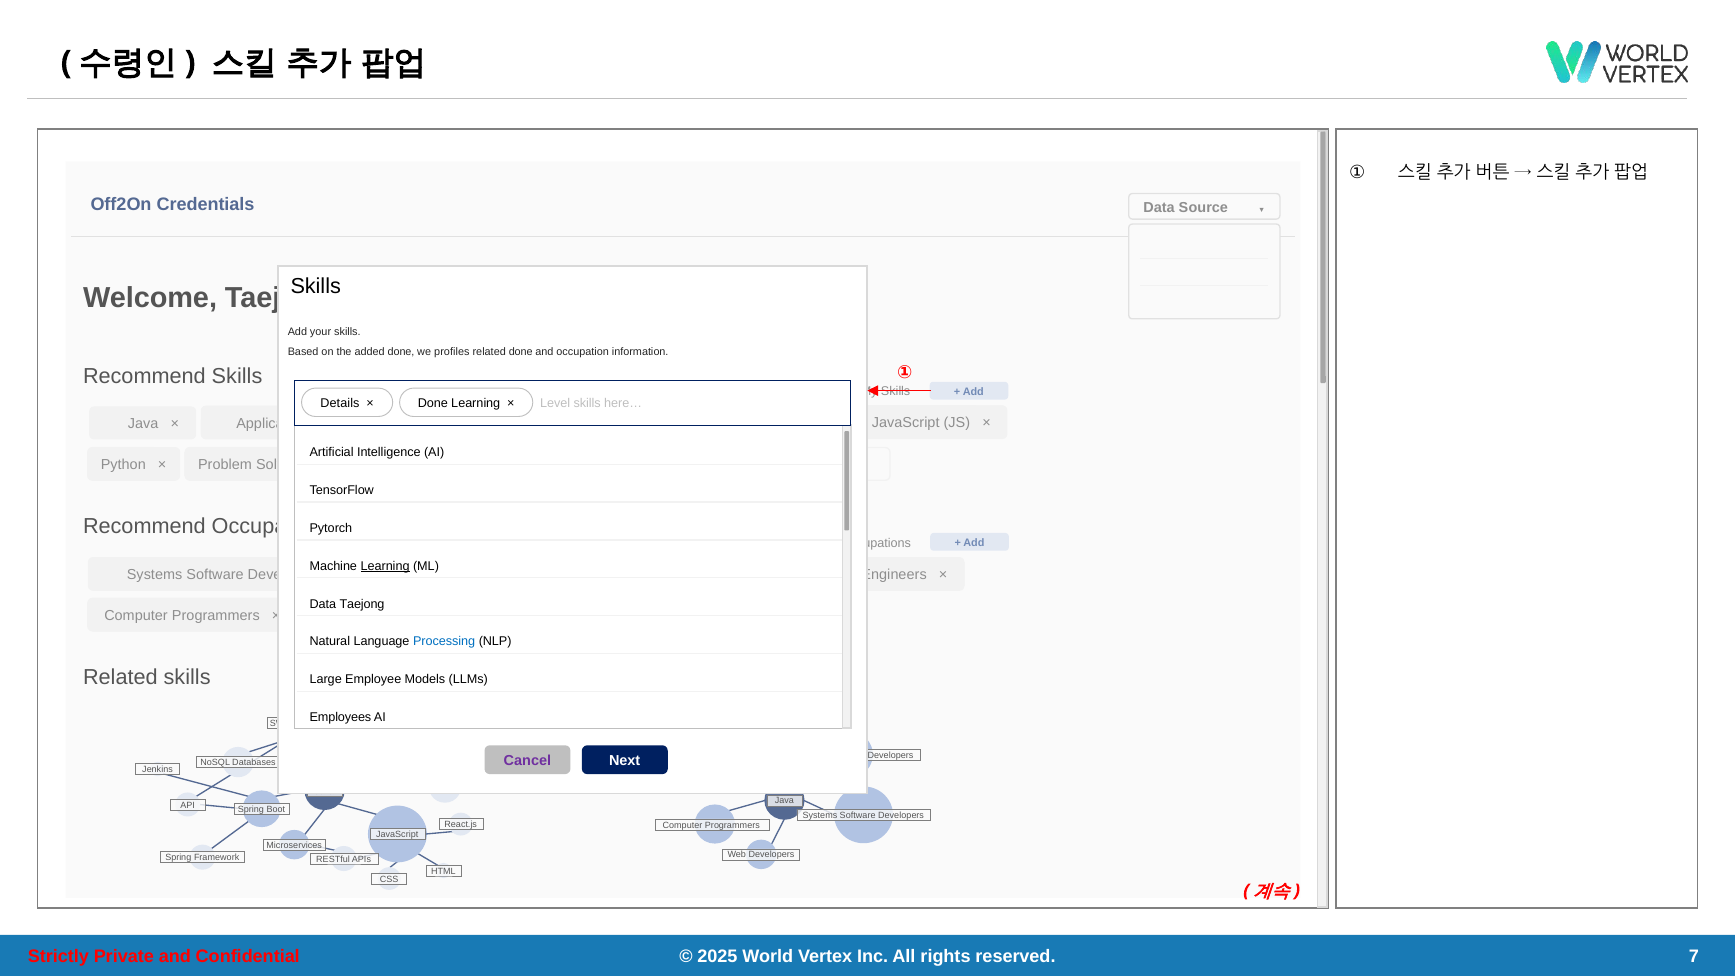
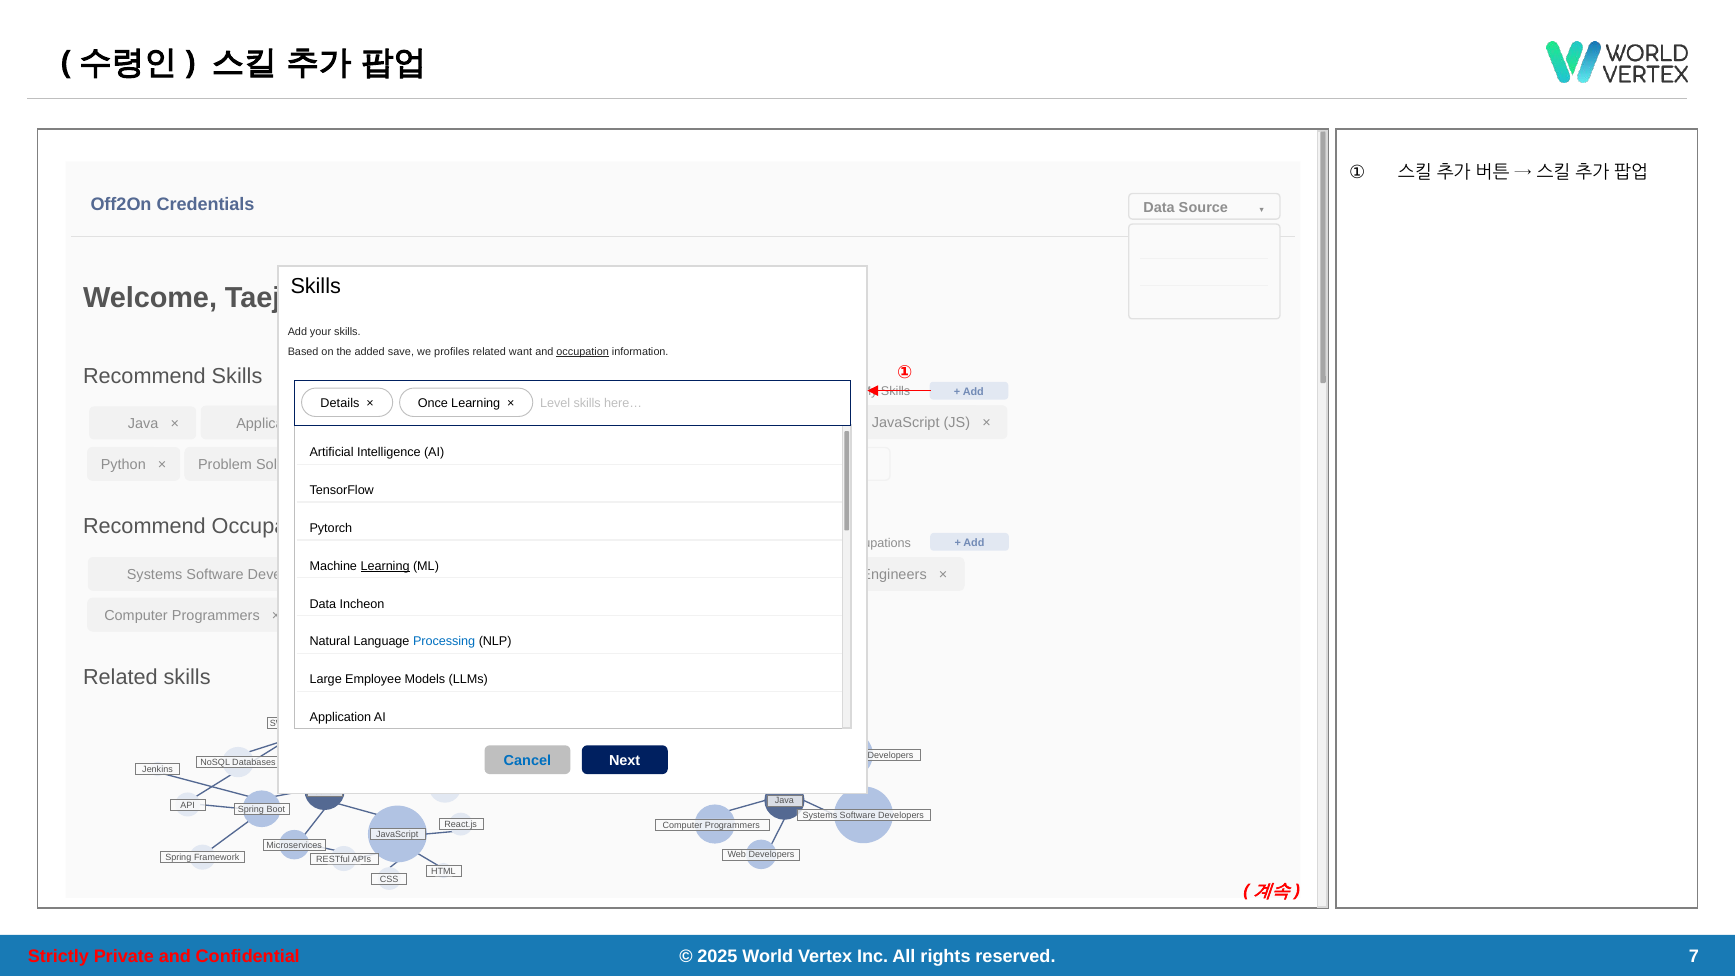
added done: done -> save
related done: done -> want
occupation underline: none -> present
Done at (433, 403): Done -> Once
Data Taejong: Taejong -> Incheon
Employees at (340, 718): Employees -> Application
Cancel colour: purple -> blue
